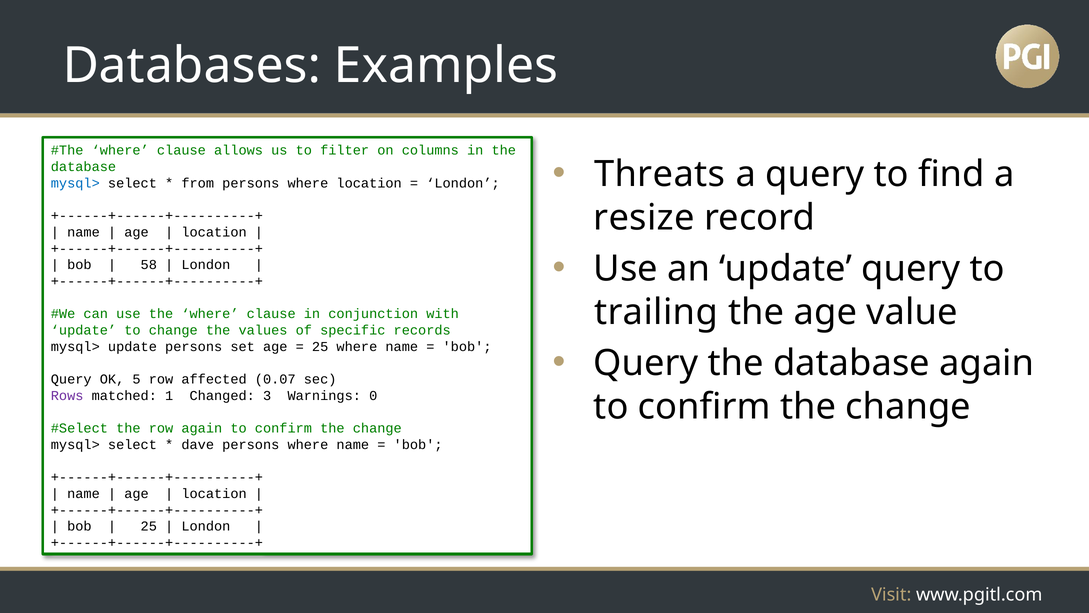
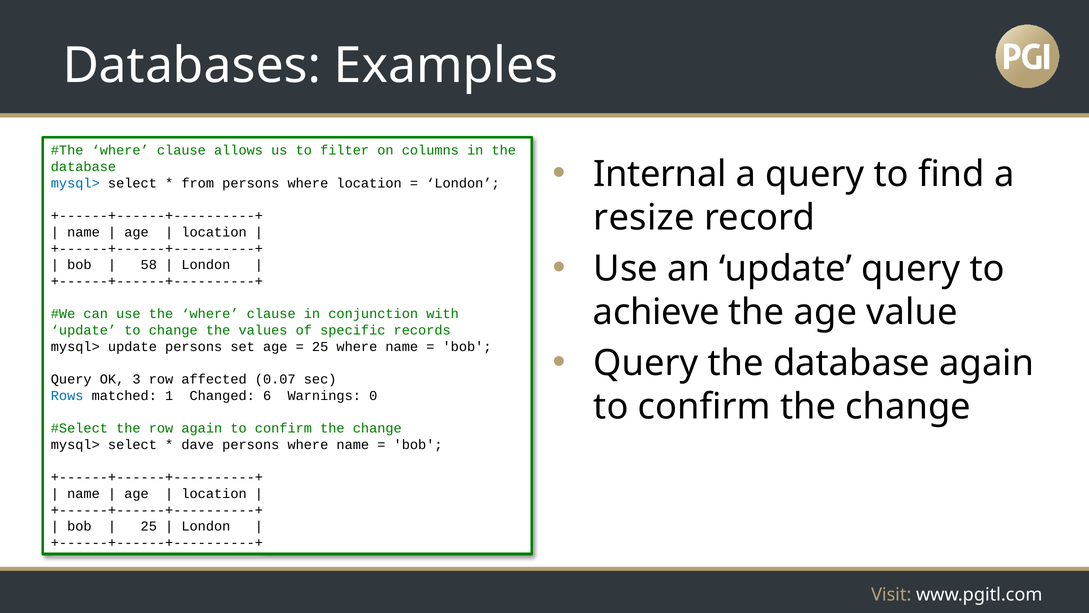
Threats: Threats -> Internal
trailing: trailing -> achieve
5: 5 -> 3
Rows colour: purple -> blue
3: 3 -> 6
